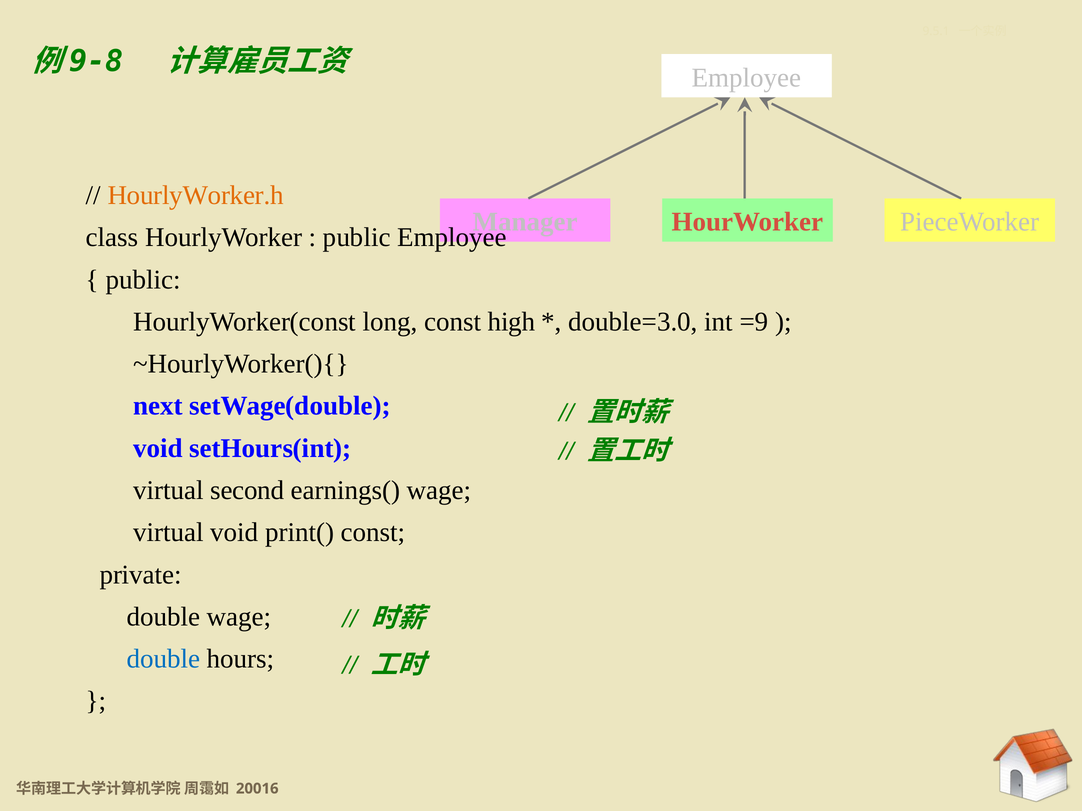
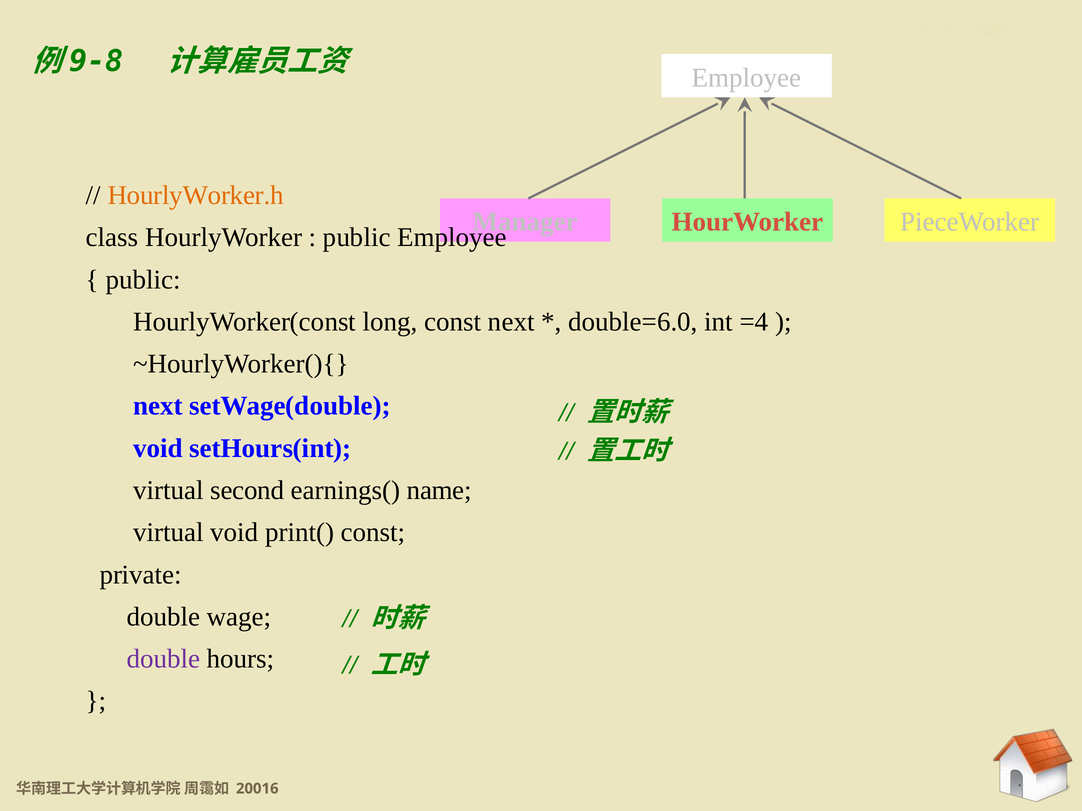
const high: high -> next
double=3.0: double=3.0 -> double=6.0
=9: =9 -> =4
earnings( wage: wage -> name
double at (163, 659) colour: blue -> purple
